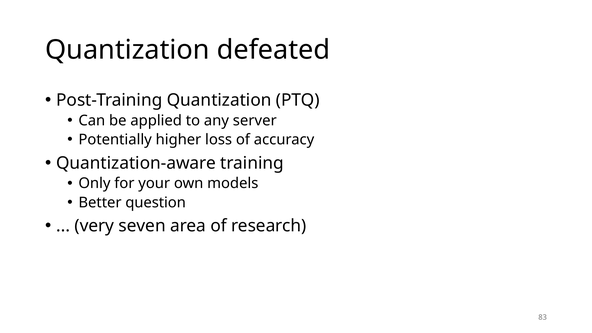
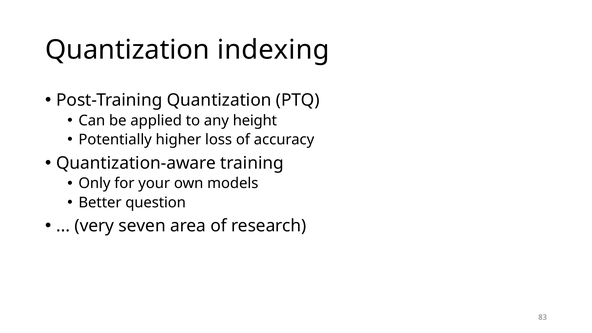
defeated: defeated -> indexing
server: server -> height
